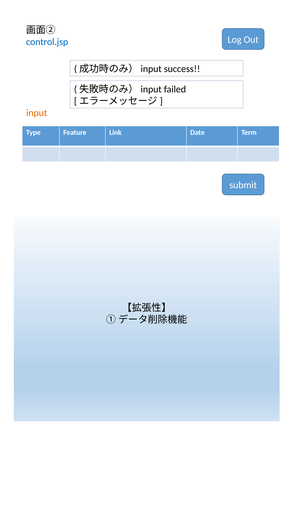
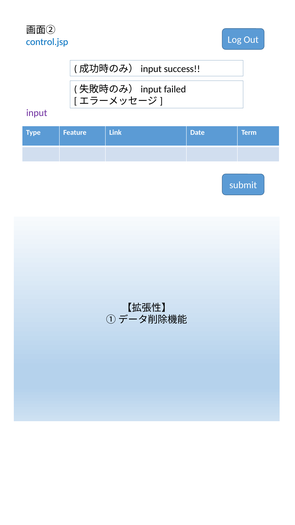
input colour: orange -> purple
